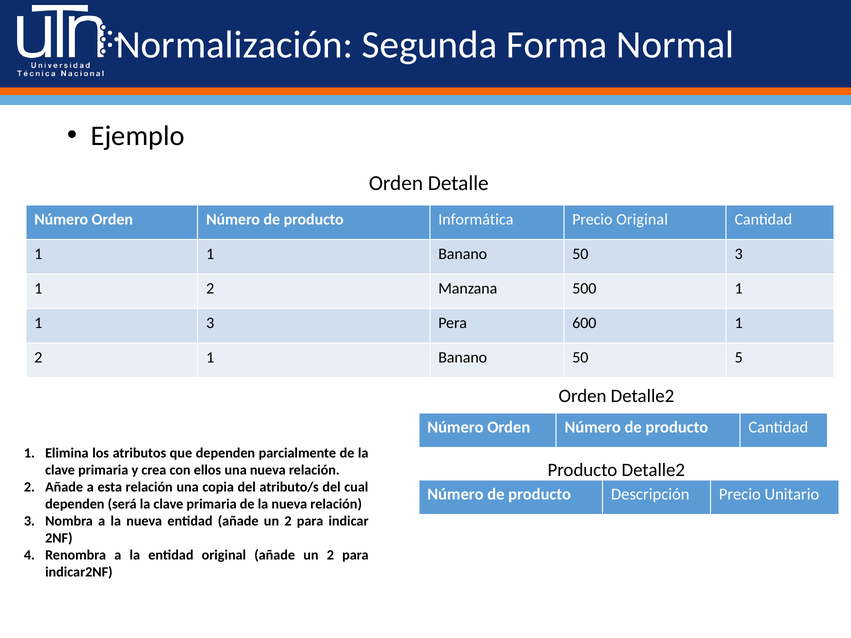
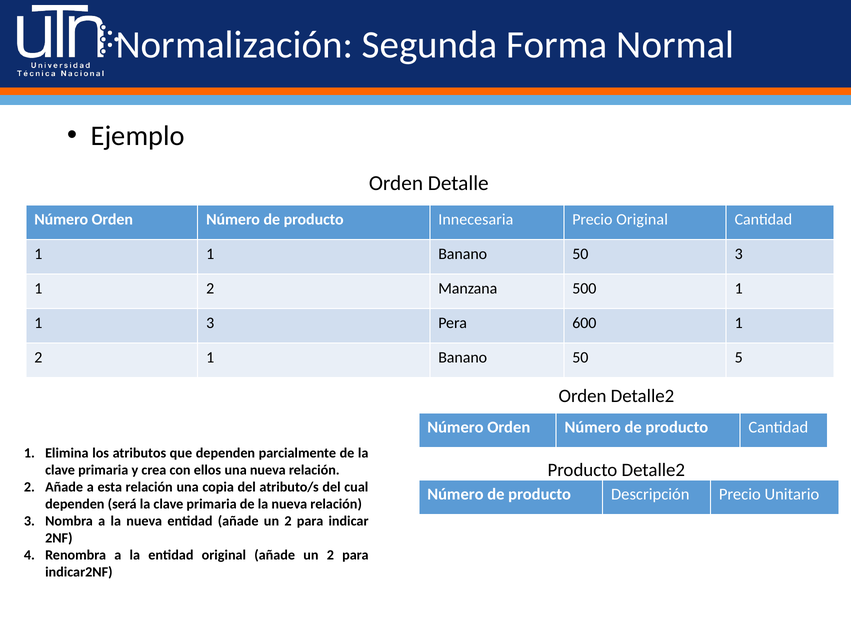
Informática: Informática -> Innecesaria
